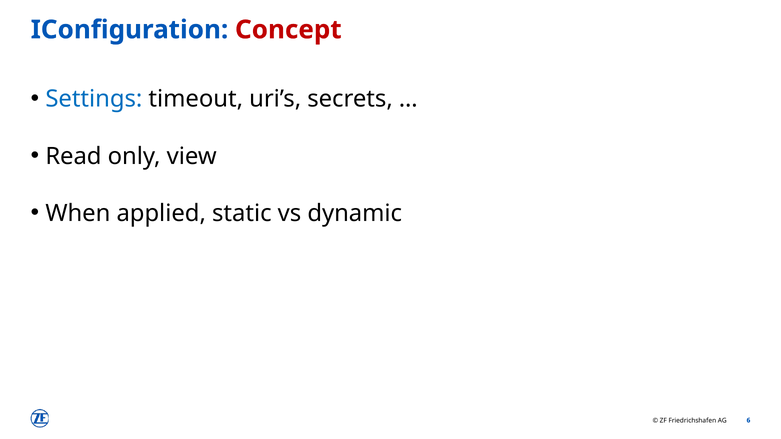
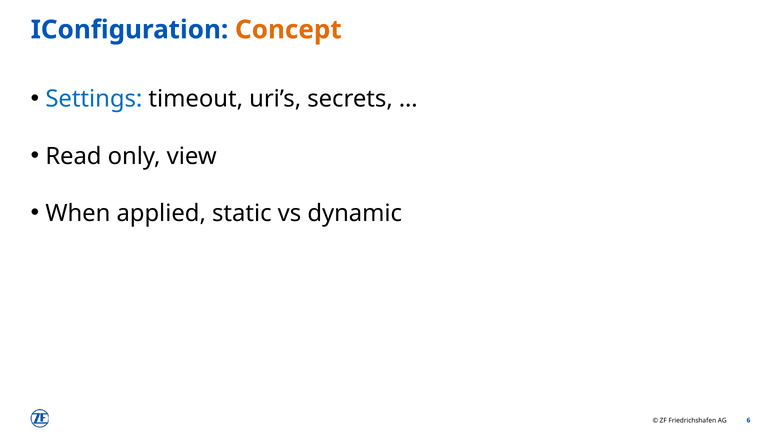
Concept colour: red -> orange
